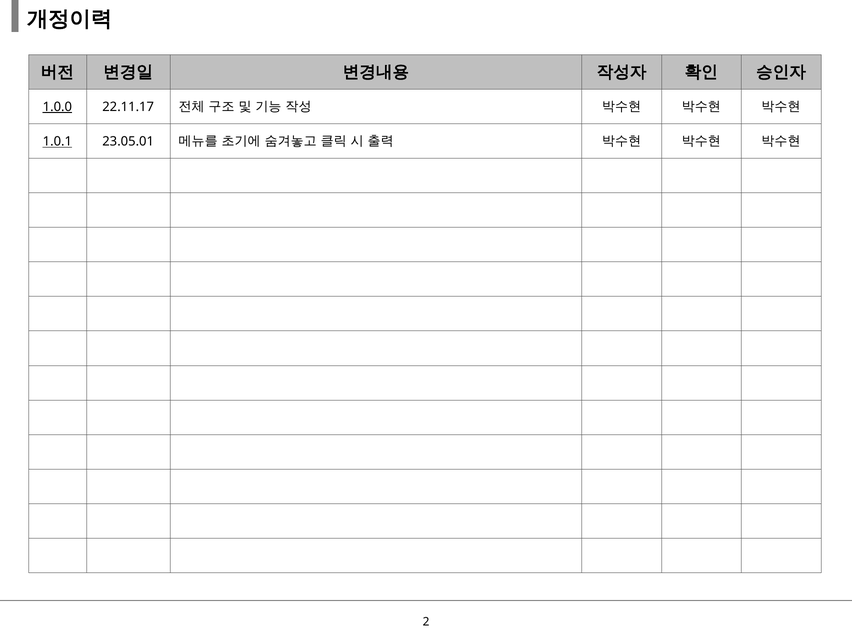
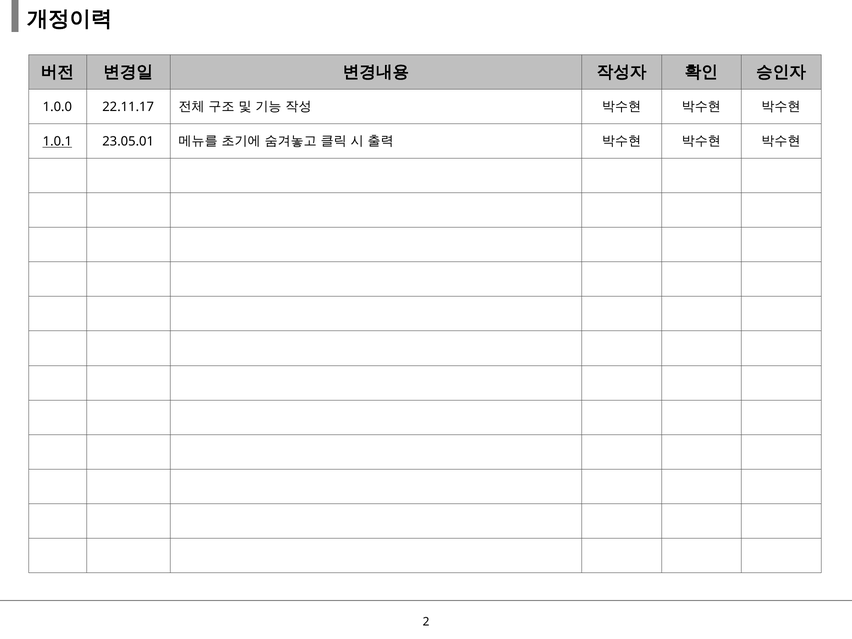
1.0.0 underline: present -> none
